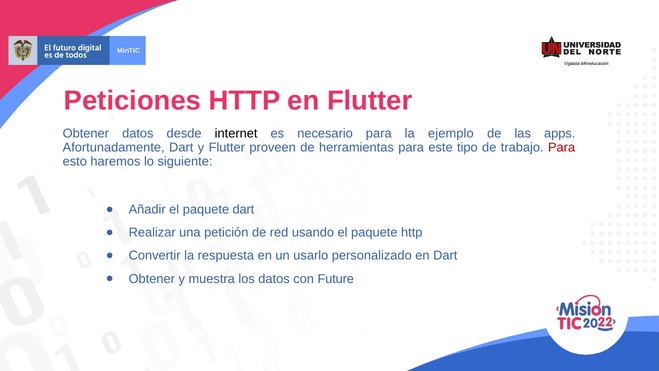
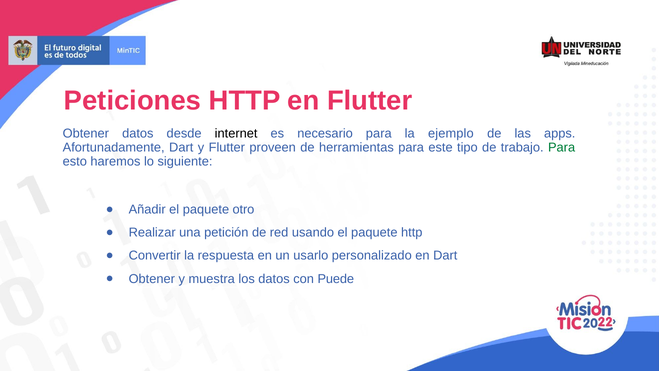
Para at (562, 147) colour: red -> green
paquete dart: dart -> otro
Future: Future -> Puede
